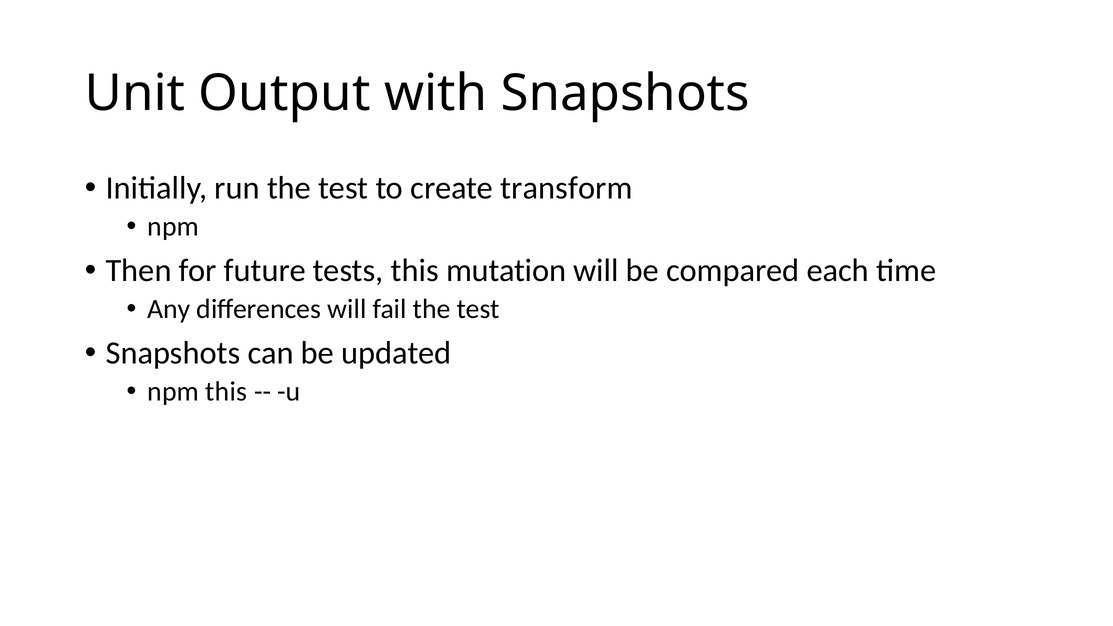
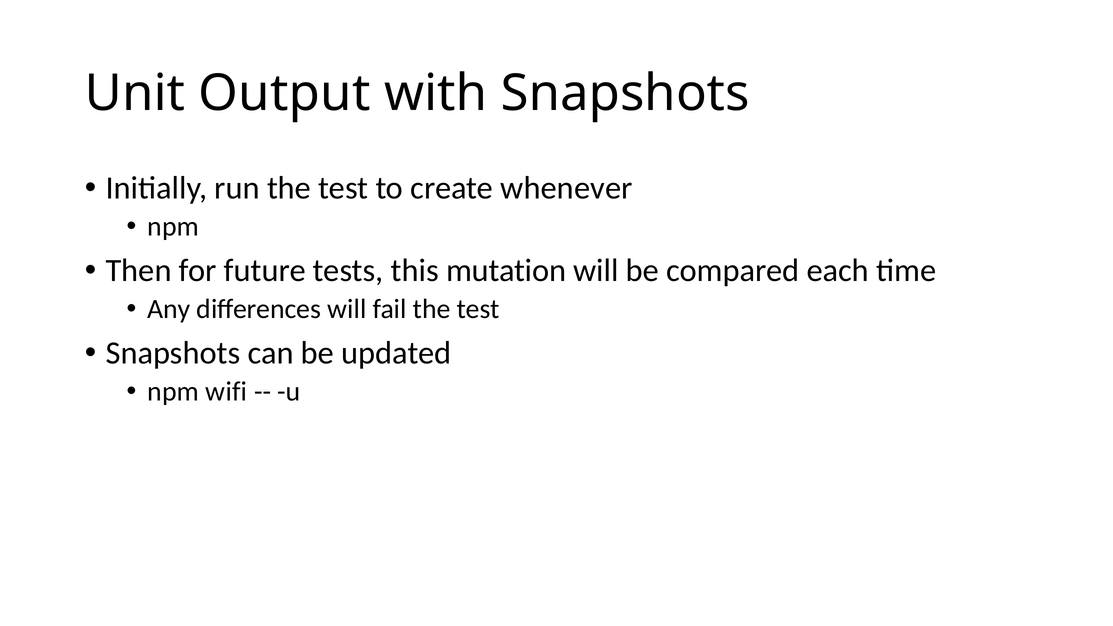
transform: transform -> whenever
npm this: this -> wifi
